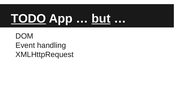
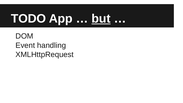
TODO underline: present -> none
